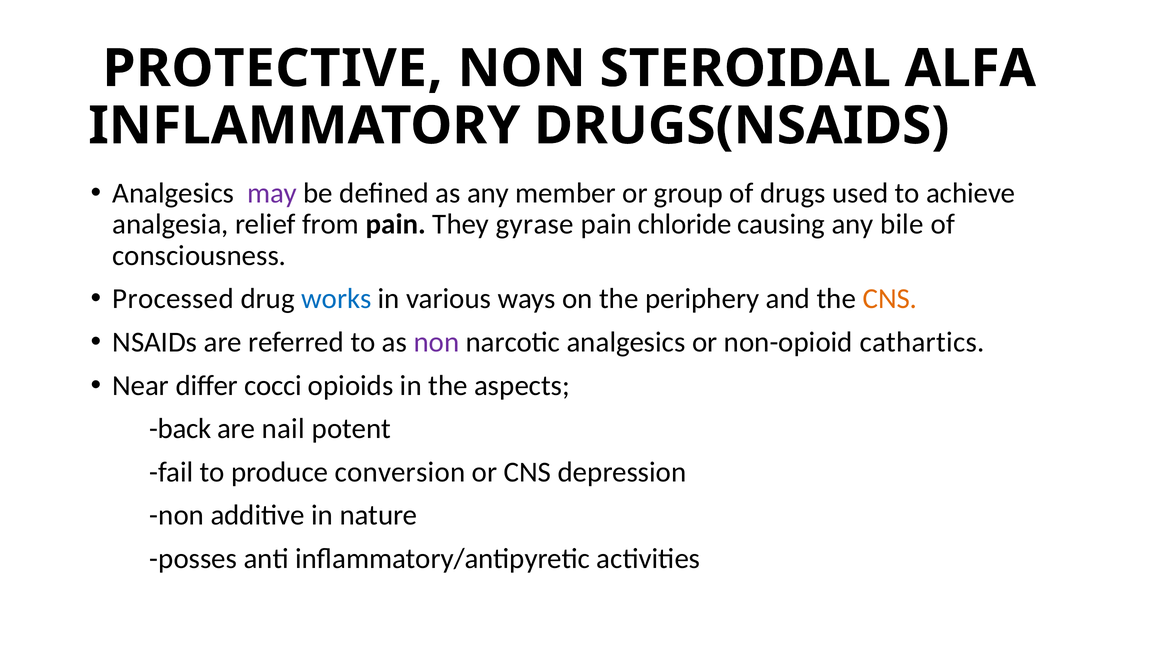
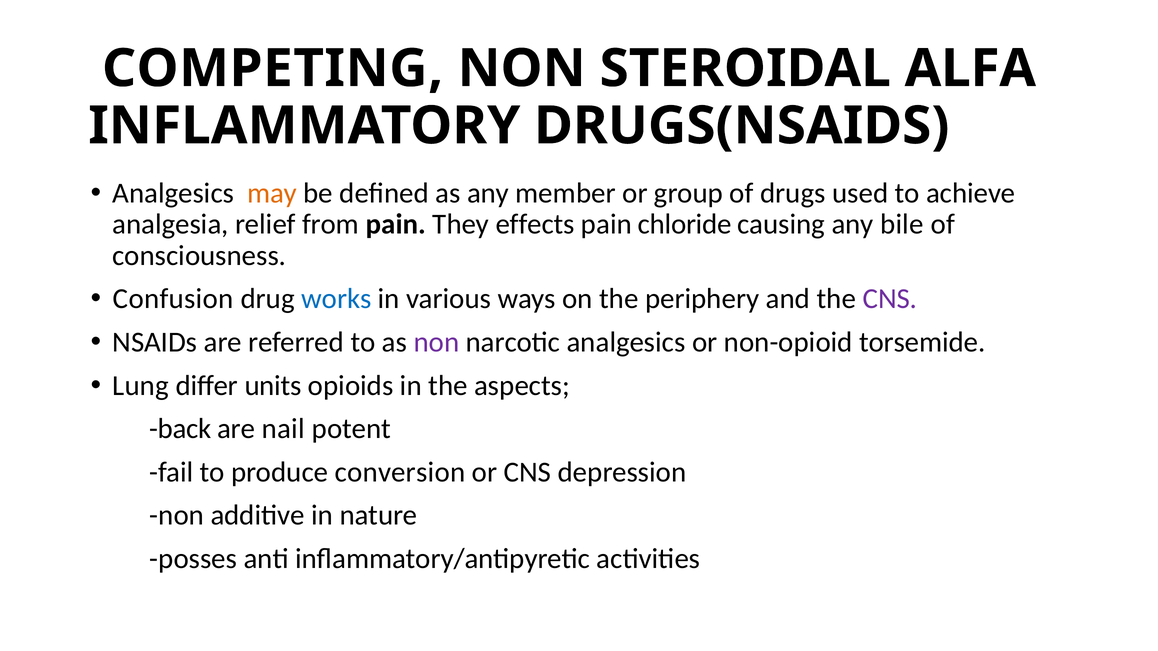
PROTECTIVE: PROTECTIVE -> COMPETING
may colour: purple -> orange
gyrase: gyrase -> effects
Processed: Processed -> Confusion
CNS at (890, 299) colour: orange -> purple
cathartics: cathartics -> torsemide
Near: Near -> Lung
cocci: cocci -> units
